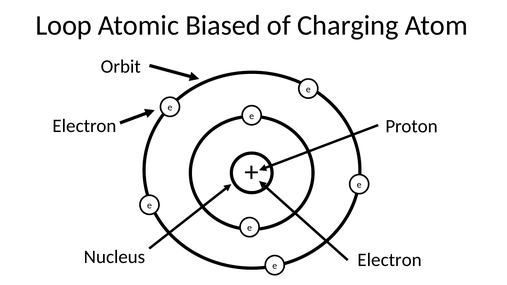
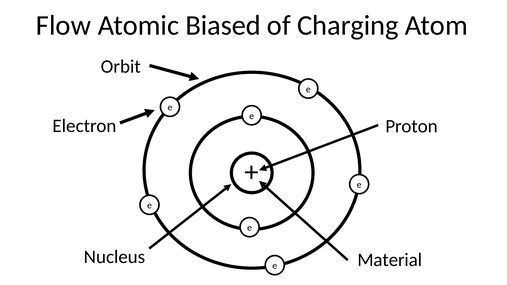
Loop: Loop -> Flow
Electron at (390, 260): Electron -> Material
